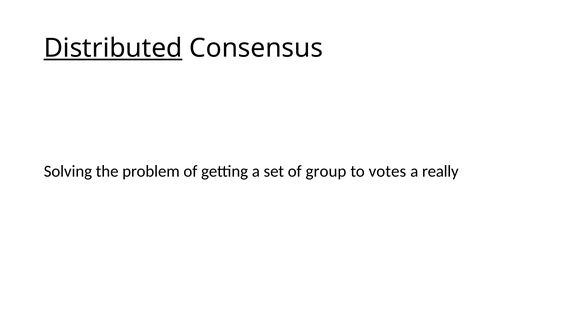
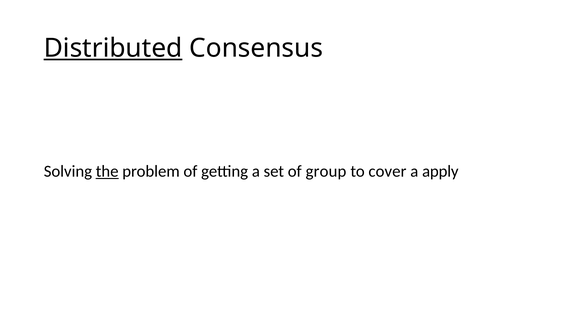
the underline: none -> present
votes: votes -> cover
really: really -> apply
